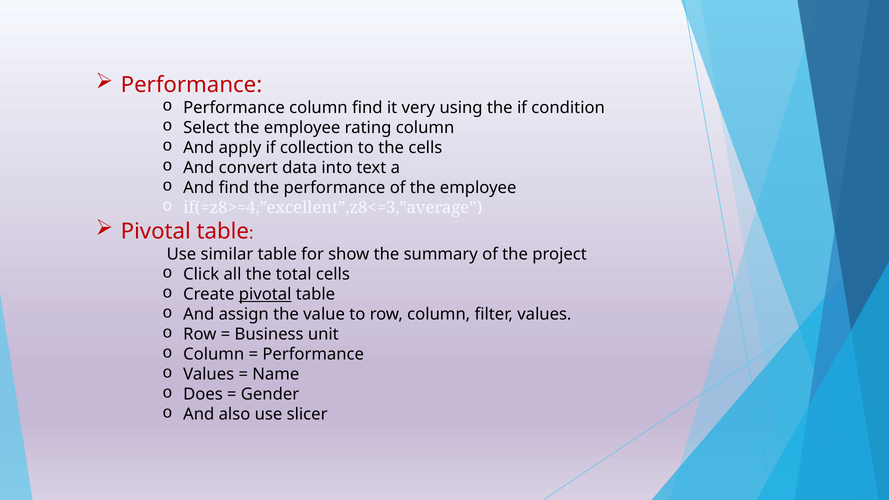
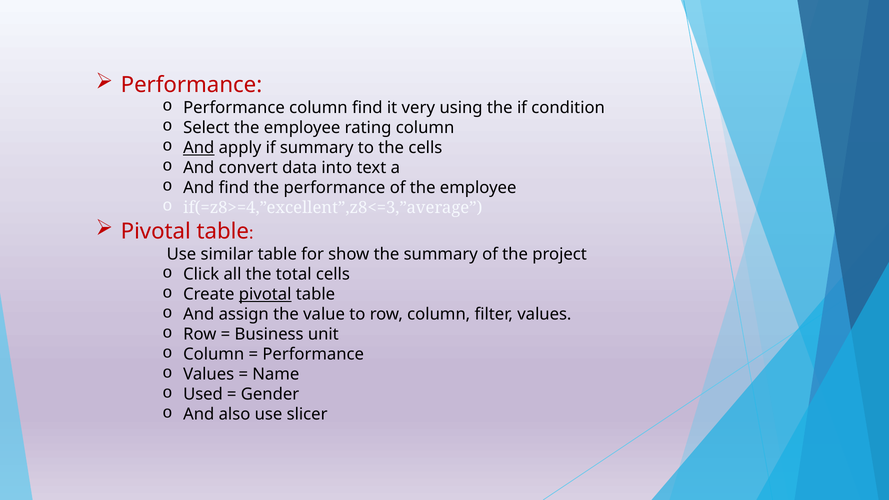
And at (199, 148) underline: none -> present
if collection: collection -> summary
Does: Does -> Used
